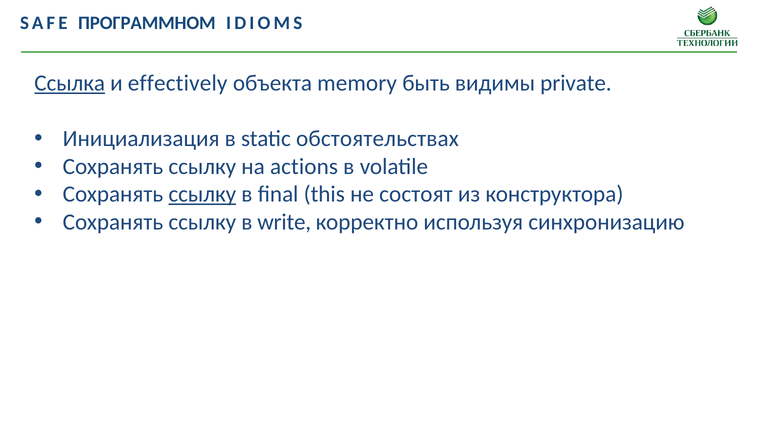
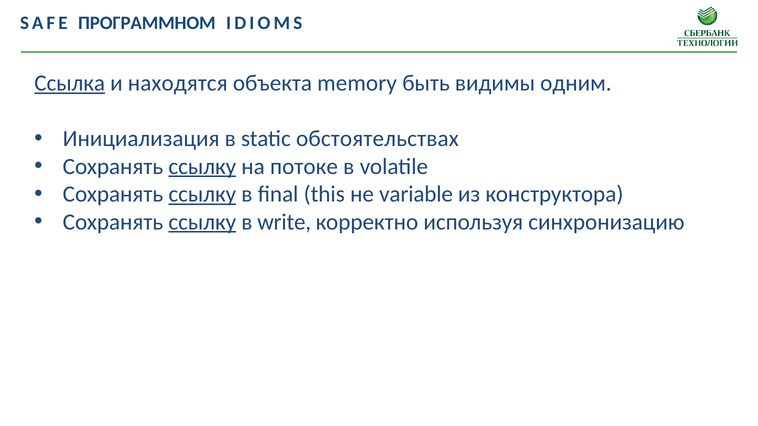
effectively: effectively -> находятся
private: private -> одним
ссылку at (202, 167) underline: none -> present
actions: actions -> потоке
состоят: состоят -> variable
ссылку at (202, 222) underline: none -> present
